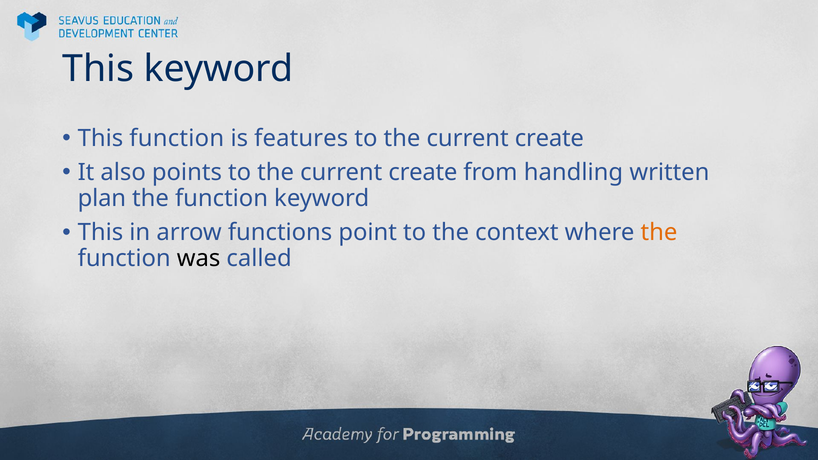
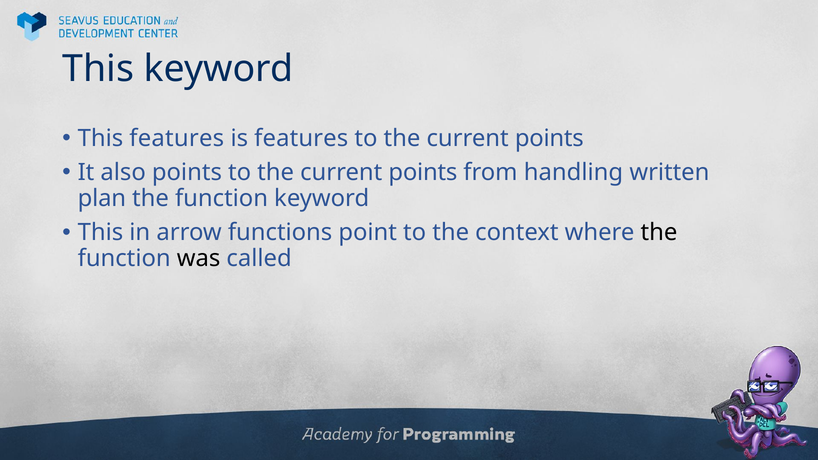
This function: function -> features
create at (549, 138): create -> points
create at (423, 173): create -> points
the at (659, 233) colour: orange -> black
